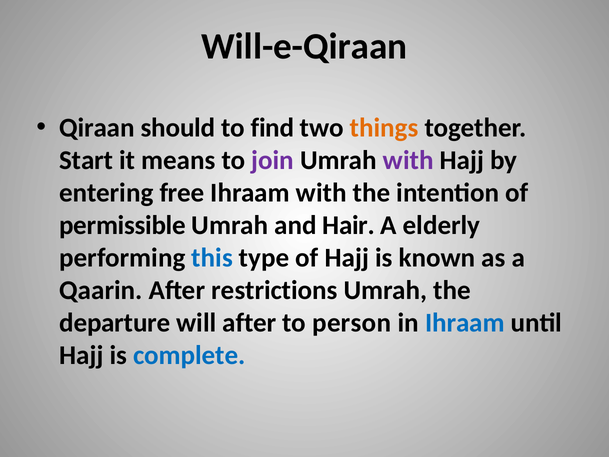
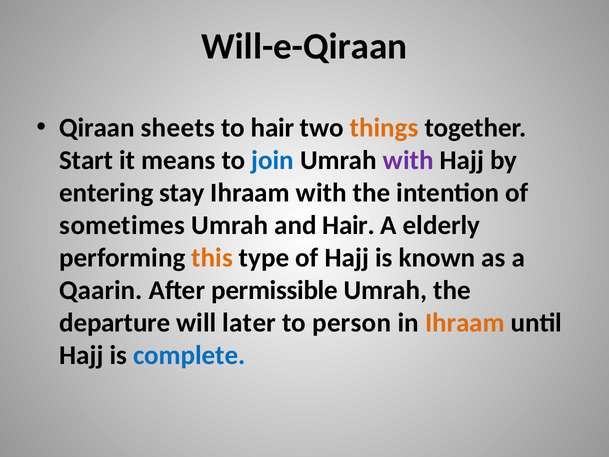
should: should -> sheets
to find: find -> hair
join colour: purple -> blue
free: free -> stay
permissible: permissible -> sometimes
this colour: blue -> orange
restrictions: restrictions -> permissible
will after: after -> later
Ihraam at (465, 323) colour: blue -> orange
